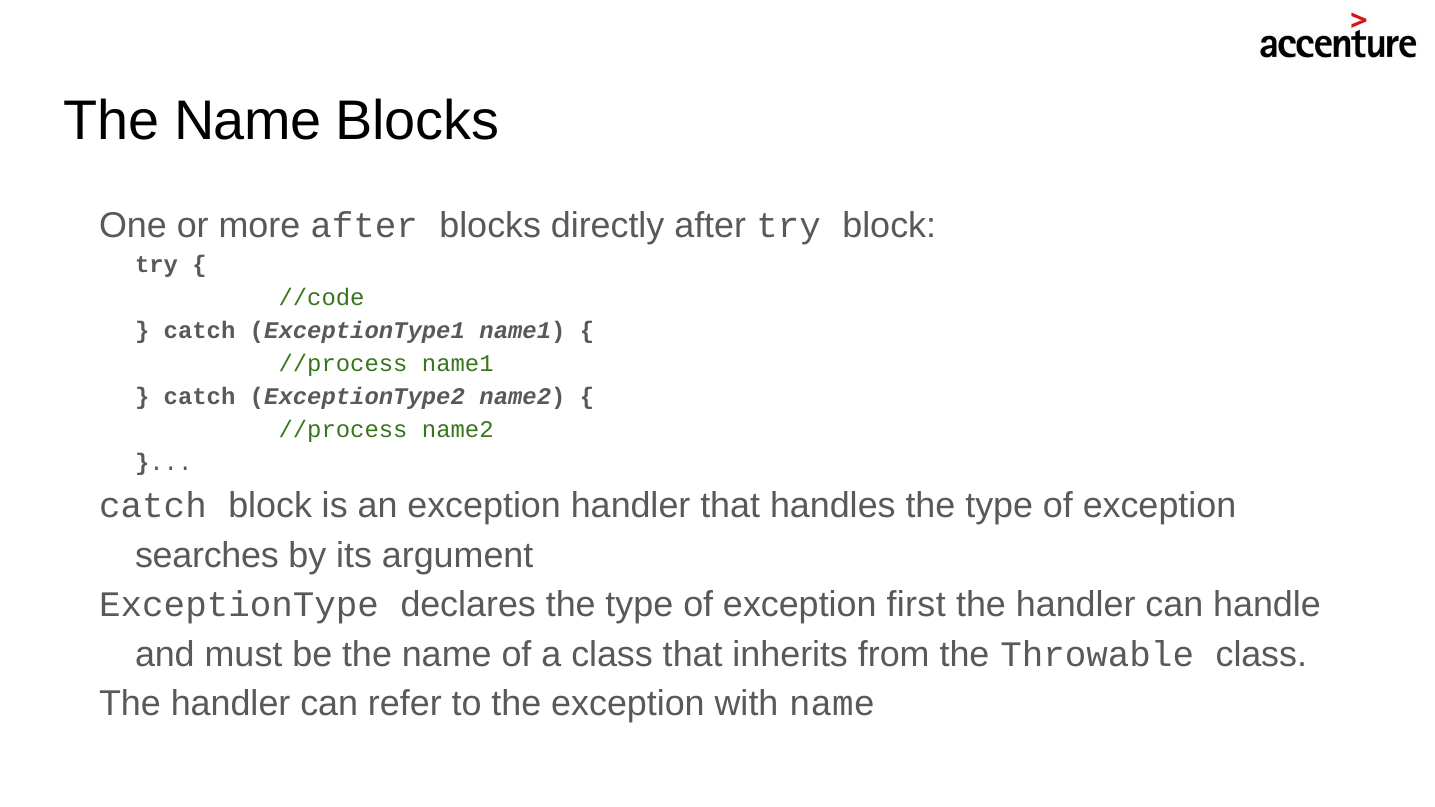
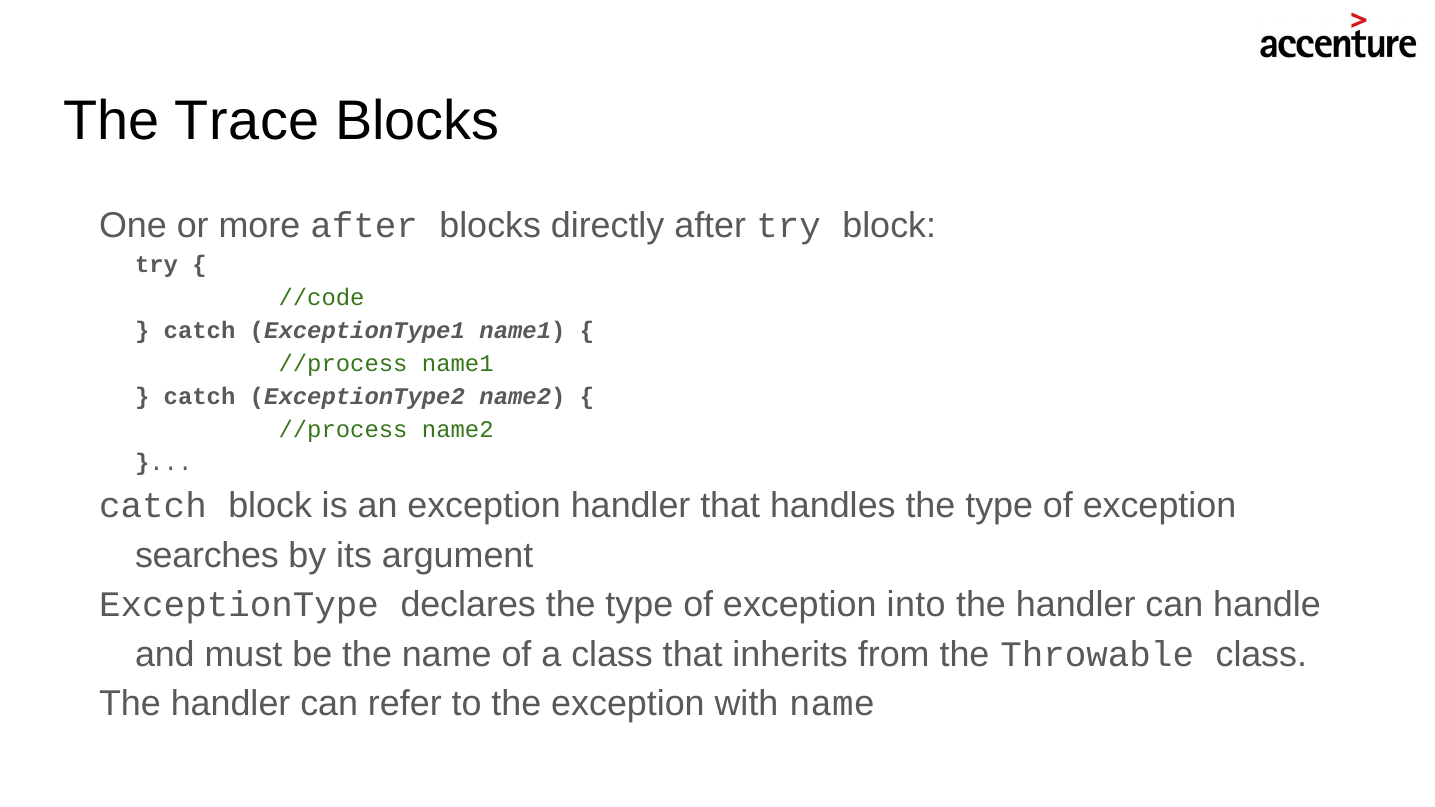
Name at (248, 122): Name -> Trace
first: first -> into
